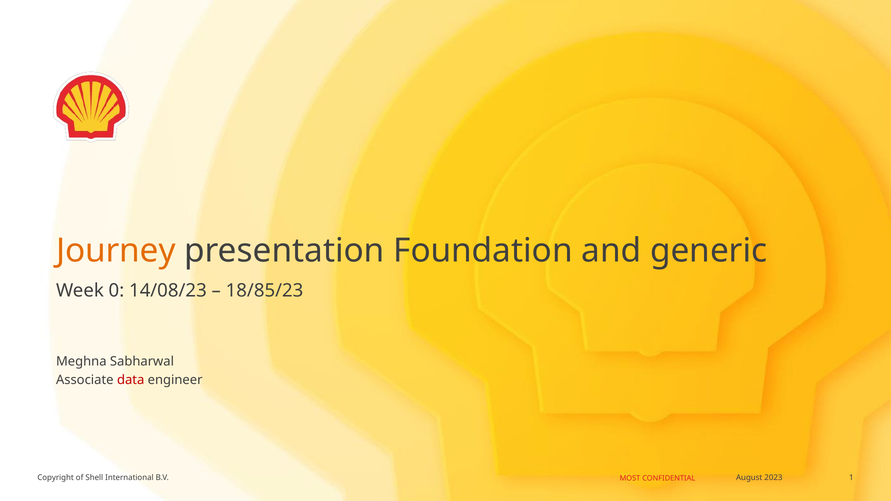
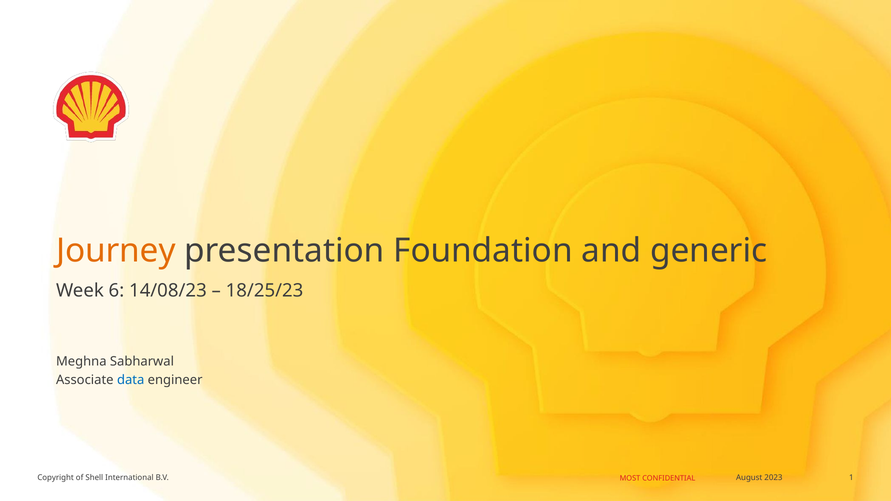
0: 0 -> 6
18/85/23: 18/85/23 -> 18/25/23
data colour: red -> blue
